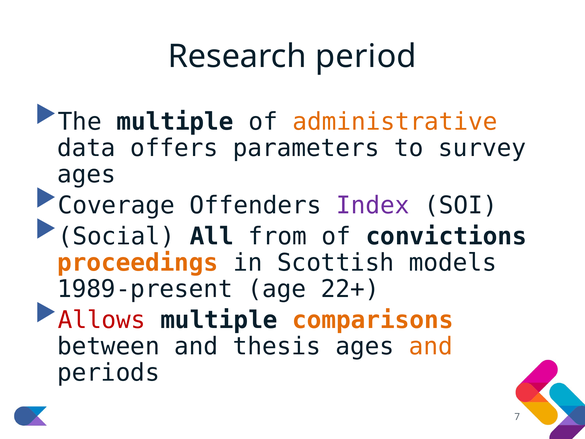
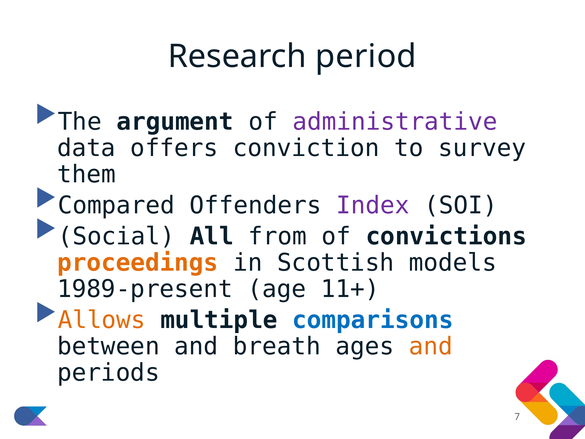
The multiple: multiple -> argument
administrative colour: orange -> purple
parameters: parameters -> conviction
ages at (86, 174): ages -> them
Coverage: Coverage -> Compared
22+: 22+ -> 11+
Allows colour: red -> orange
comparisons colour: orange -> blue
thesis: thesis -> breath
